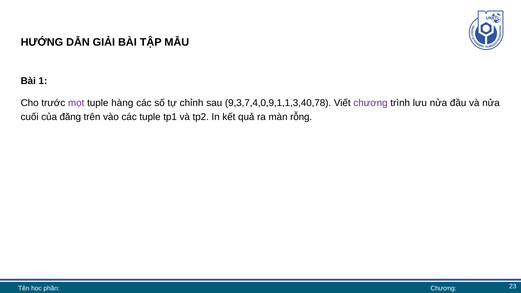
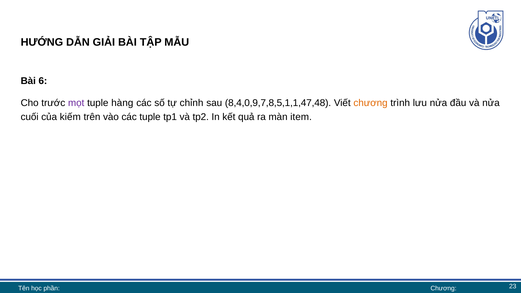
1: 1 -> 6
9,3,7,4,0,9,1,1,3,40,78: 9,3,7,4,0,9,1,1,3,40,78 -> 8,4,0,9,7,8,5,1,1,47,48
chương at (371, 103) colour: purple -> orange
đăng: đăng -> kiếm
rỗng: rỗng -> item
